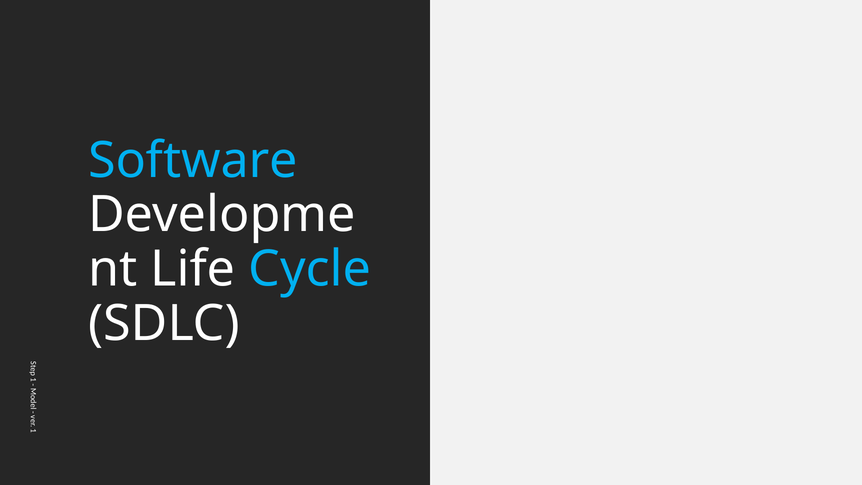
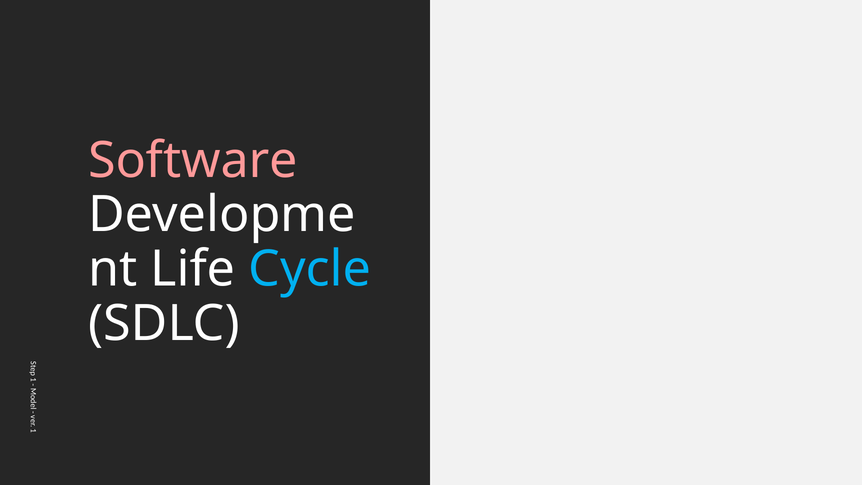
Software colour: light blue -> pink
